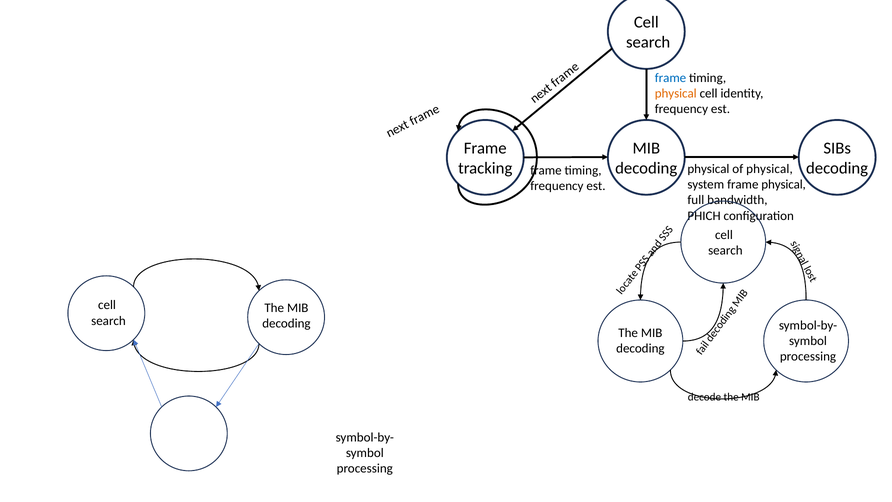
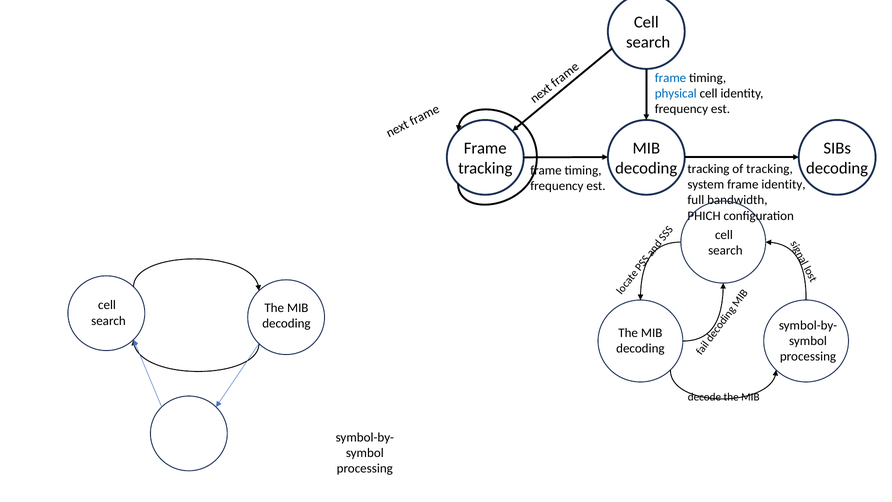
physical at (676, 94) colour: orange -> blue
physical at (708, 169): physical -> tracking
of physical: physical -> tracking
frame physical: physical -> identity
